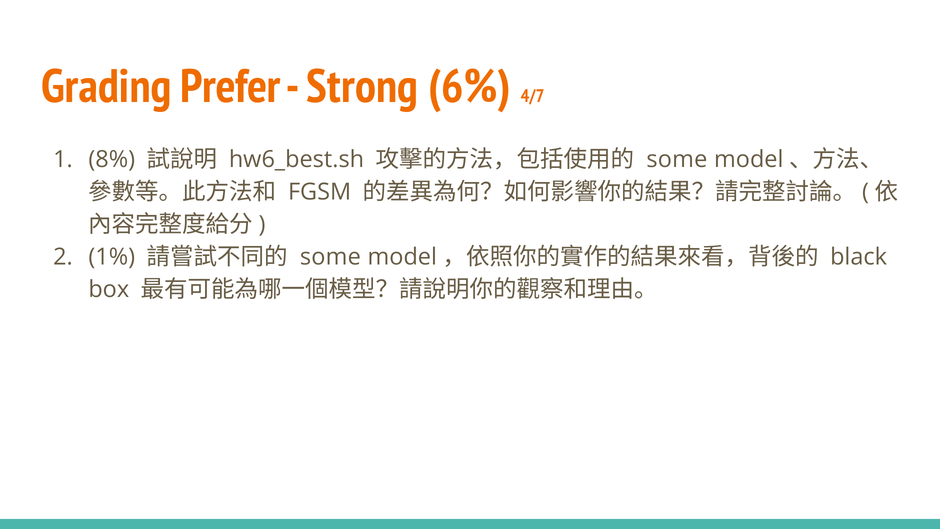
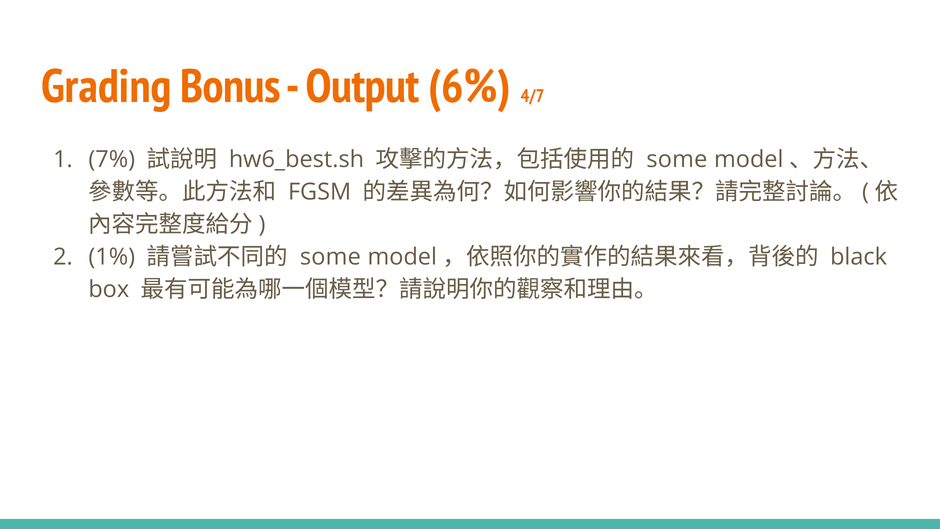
Prefer: Prefer -> Bonus
Strong: Strong -> Output
8%: 8% -> 7%
